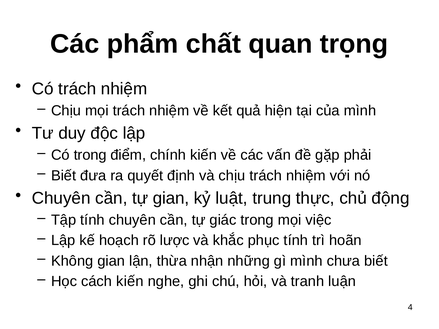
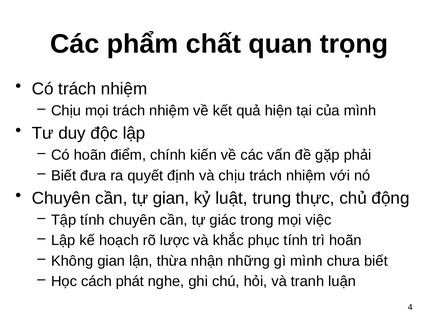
Có trong: trong -> hoãn
cách kiến: kiến -> phát
